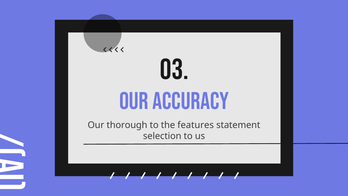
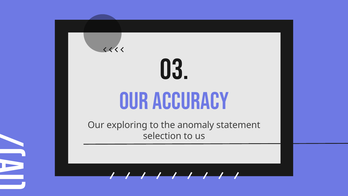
thorough: thorough -> exploring
features: features -> anomaly
